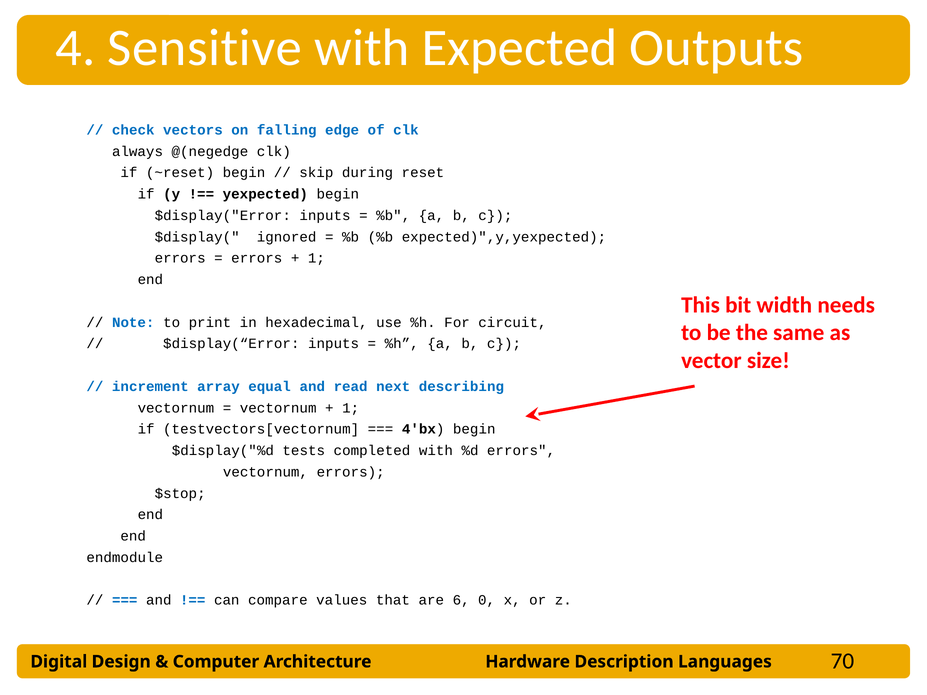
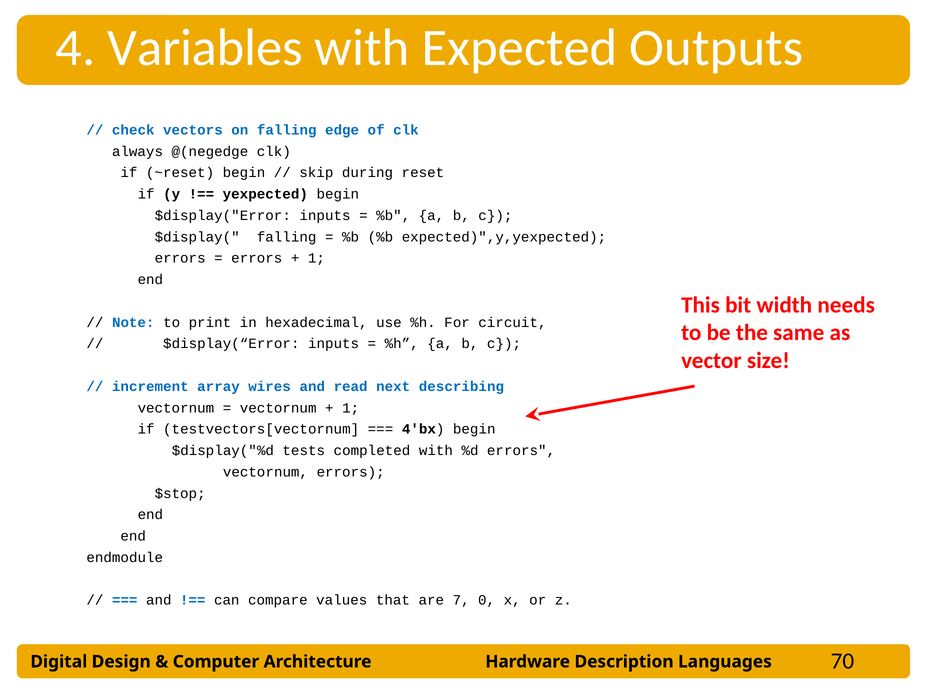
Sensitive: Sensitive -> Variables
$display( ignored: ignored -> falling
equal: equal -> wires
6: 6 -> 7
